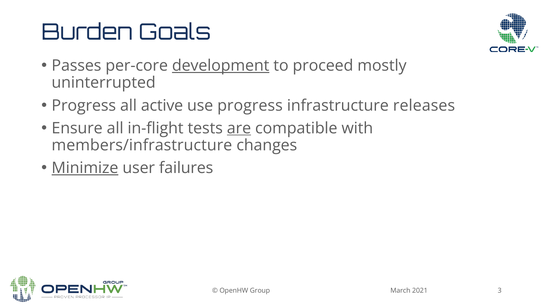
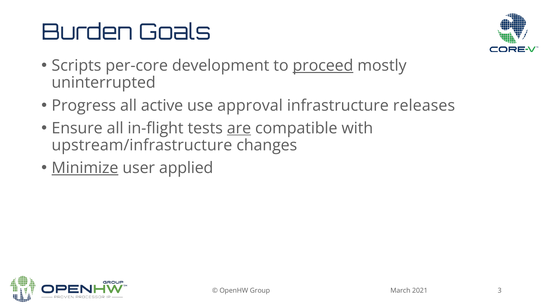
Passes: Passes -> Scripts
development underline: present -> none
proceed underline: none -> present
use progress: progress -> approval
members/infrastructure: members/infrastructure -> upstream/infrastructure
failures: failures -> applied
